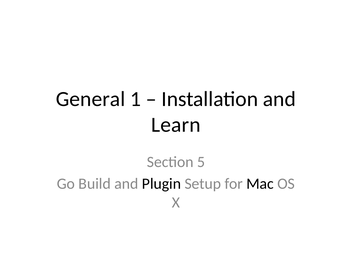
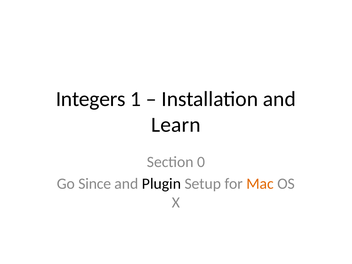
General: General -> Integers
5: 5 -> 0
Build: Build -> Since
Mac colour: black -> orange
